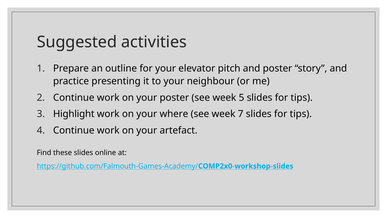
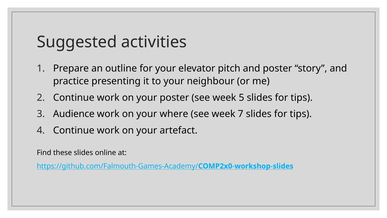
Highlight: Highlight -> Audience
